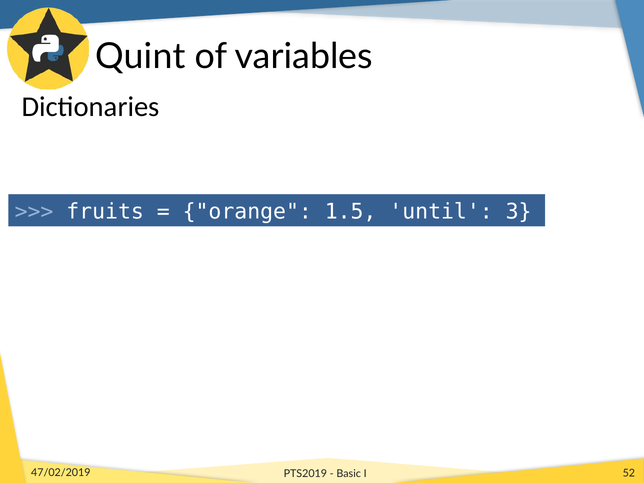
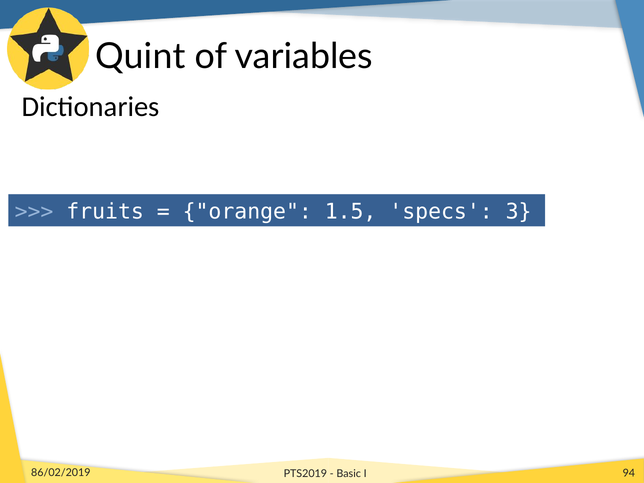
until: until -> specs
47/02/2019: 47/02/2019 -> 86/02/2019
52: 52 -> 94
